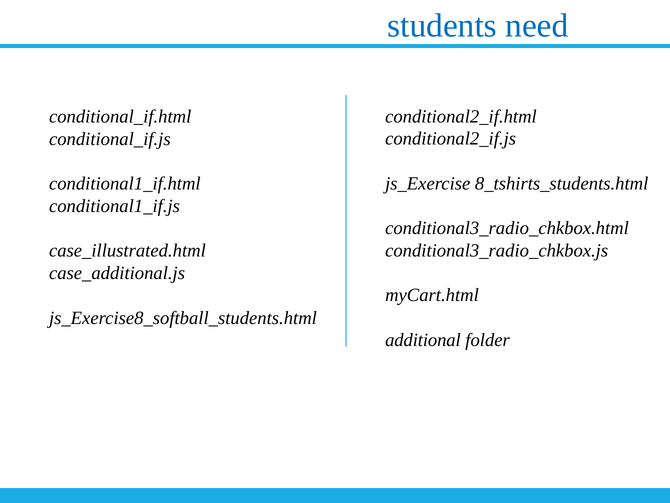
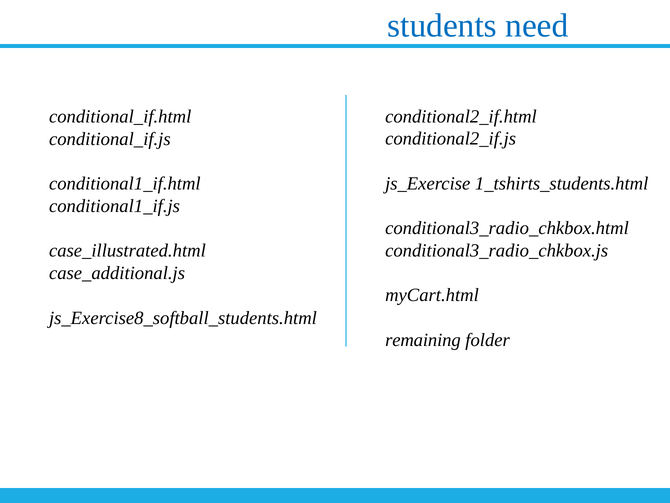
8_tshirts_students.html: 8_tshirts_students.html -> 1_tshirts_students.html
additional: additional -> remaining
